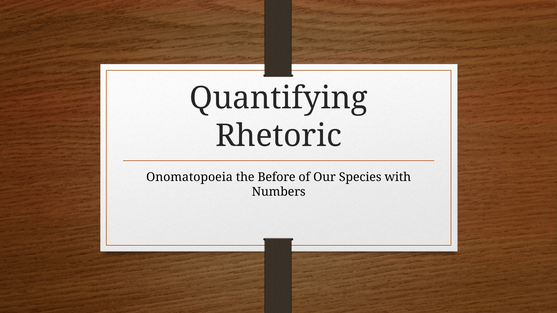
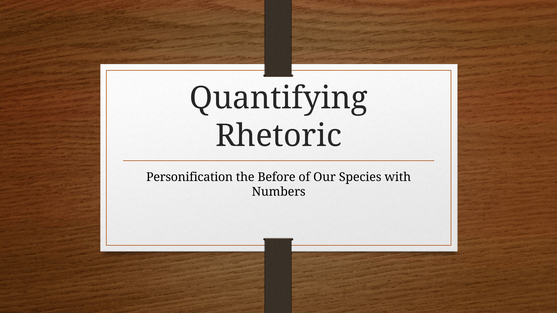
Onomatopoeia: Onomatopoeia -> Personification
